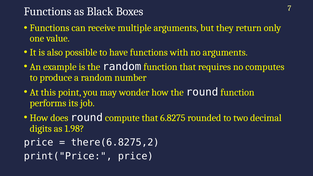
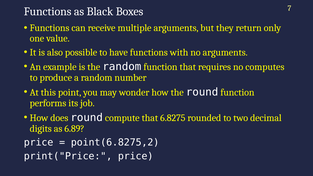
1.98: 1.98 -> 6.89
there(6.8275,2: there(6.8275,2 -> point(6.8275,2
